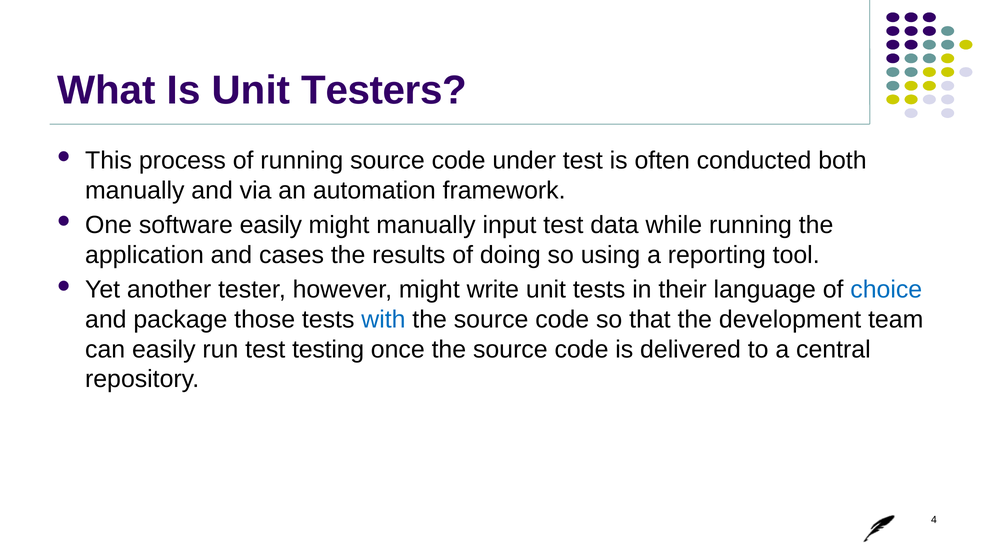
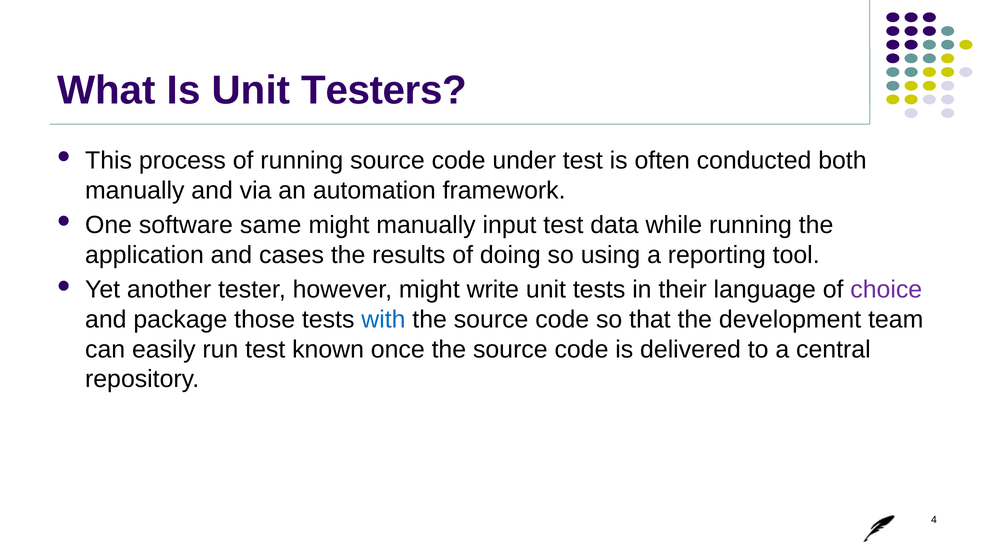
software easily: easily -> same
choice colour: blue -> purple
testing: testing -> known
